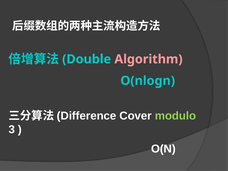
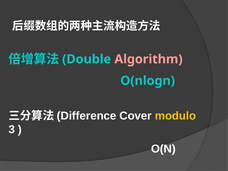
modulo colour: light green -> yellow
